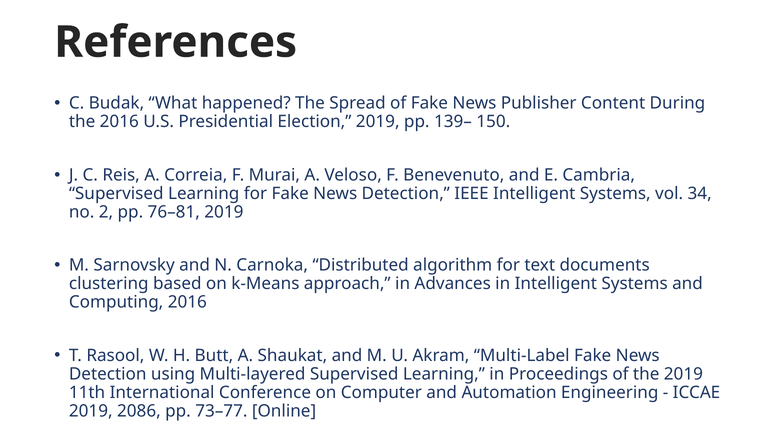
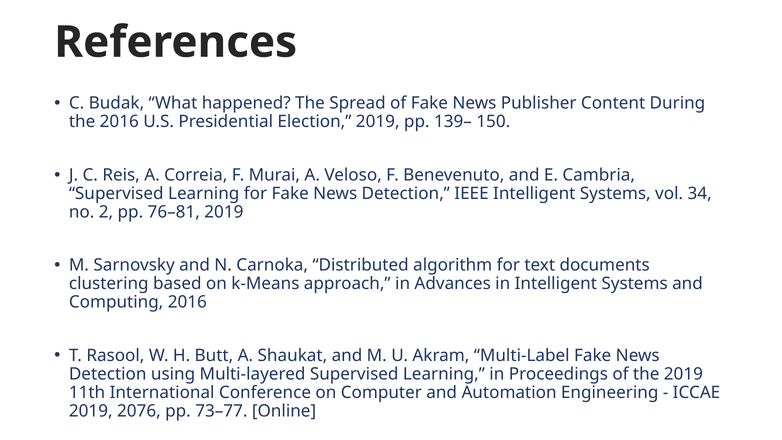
2086: 2086 -> 2076
